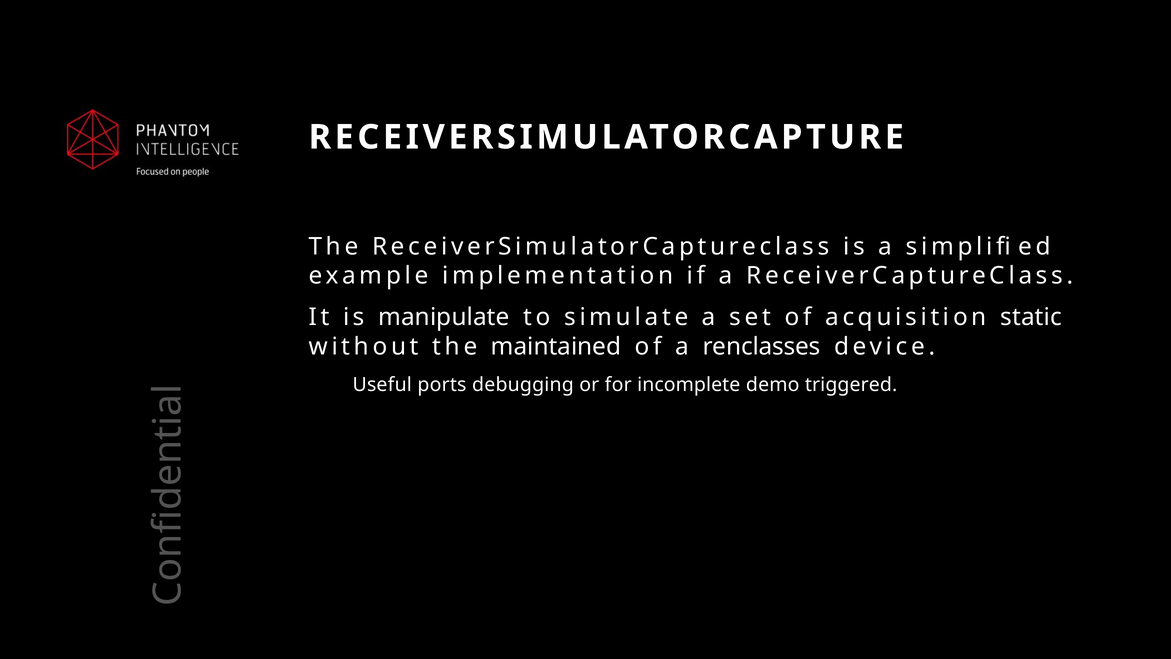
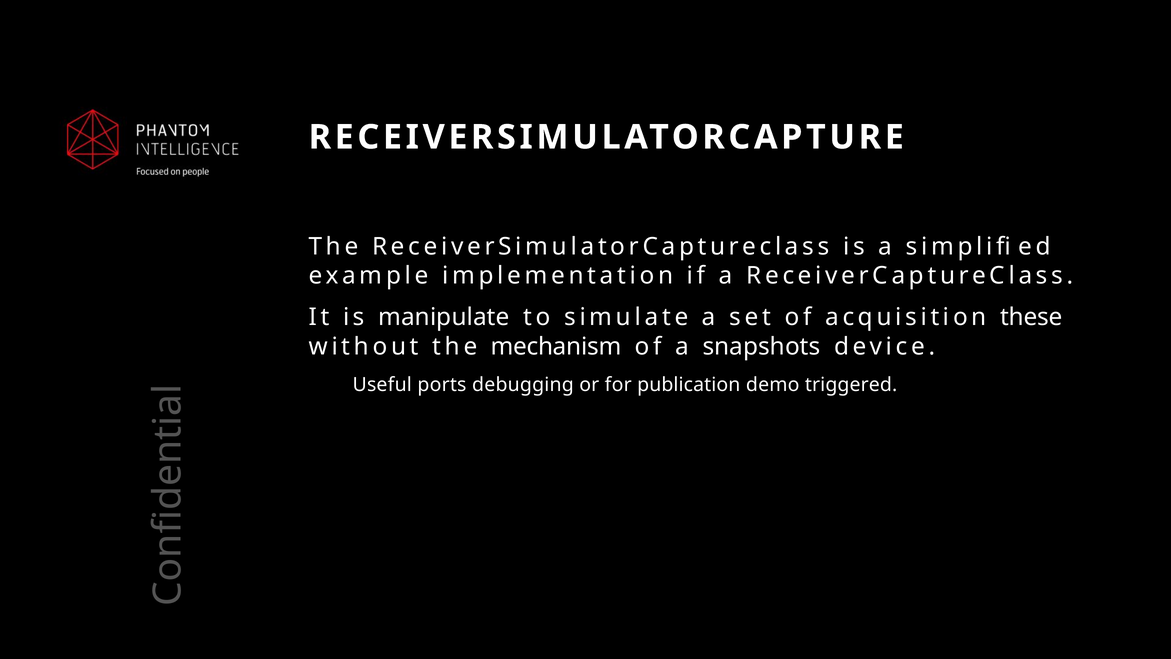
static: static -> these
maintained: maintained -> mechanism
renclasses: renclasses -> snapshots
incomplete: incomplete -> publication
